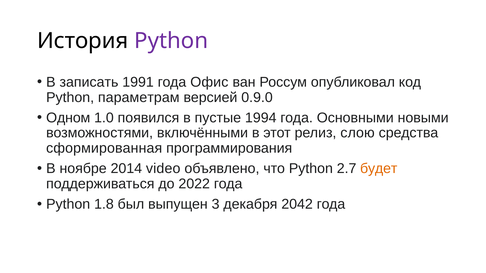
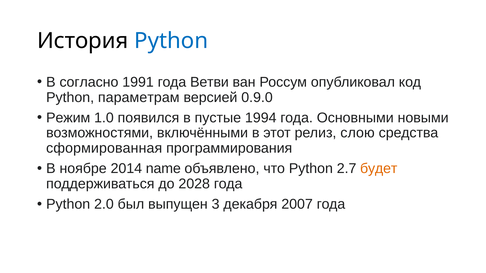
Python at (171, 41) colour: purple -> blue
записать: записать -> согласно
Офис: Офис -> Ветви
Одном: Одном -> Режим
video: video -> name
2022: 2022 -> 2028
1.8: 1.8 -> 2.0
2042: 2042 -> 2007
